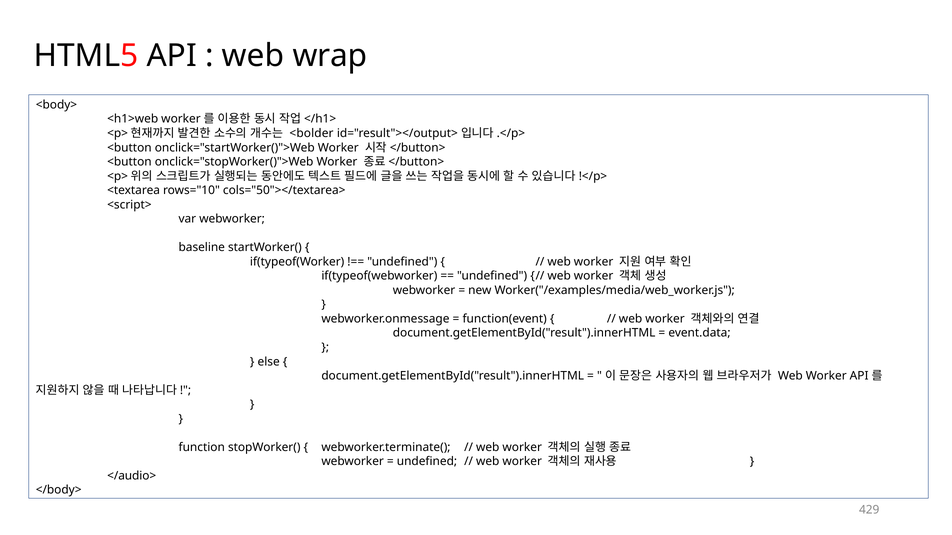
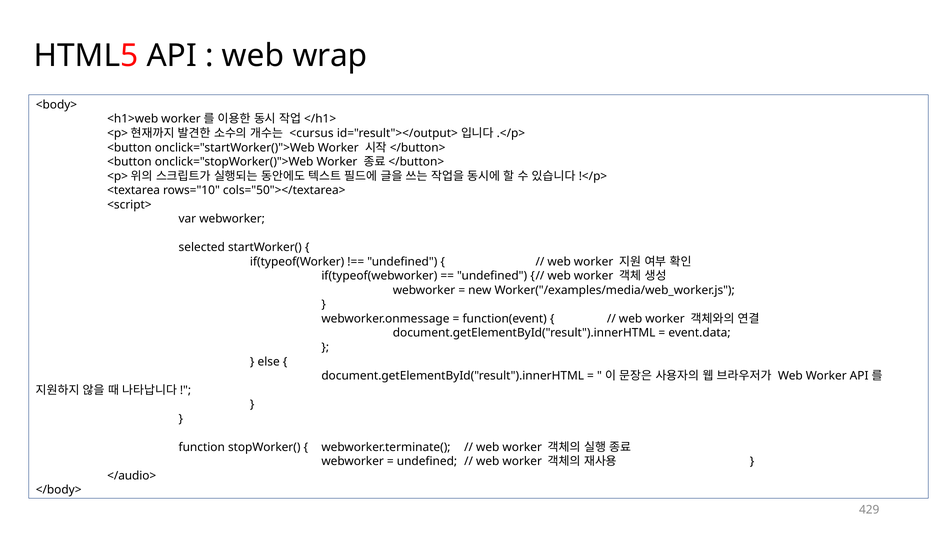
<bolder: <bolder -> <cursus
baseline: baseline -> selected
